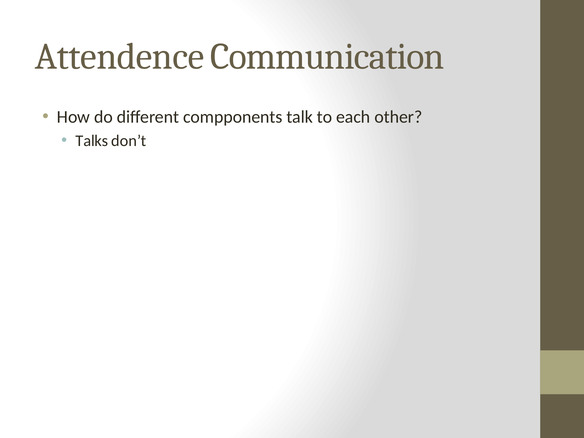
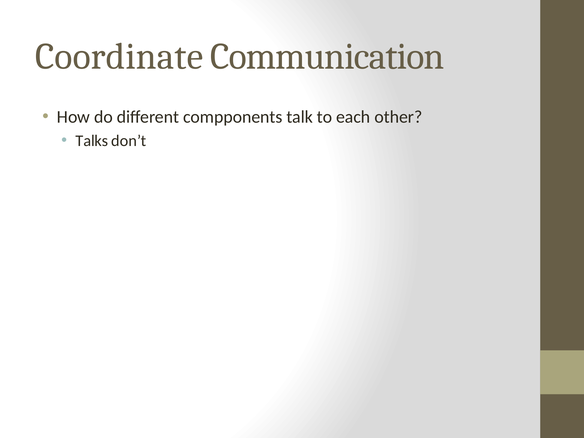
Attendence: Attendence -> Coordinate
